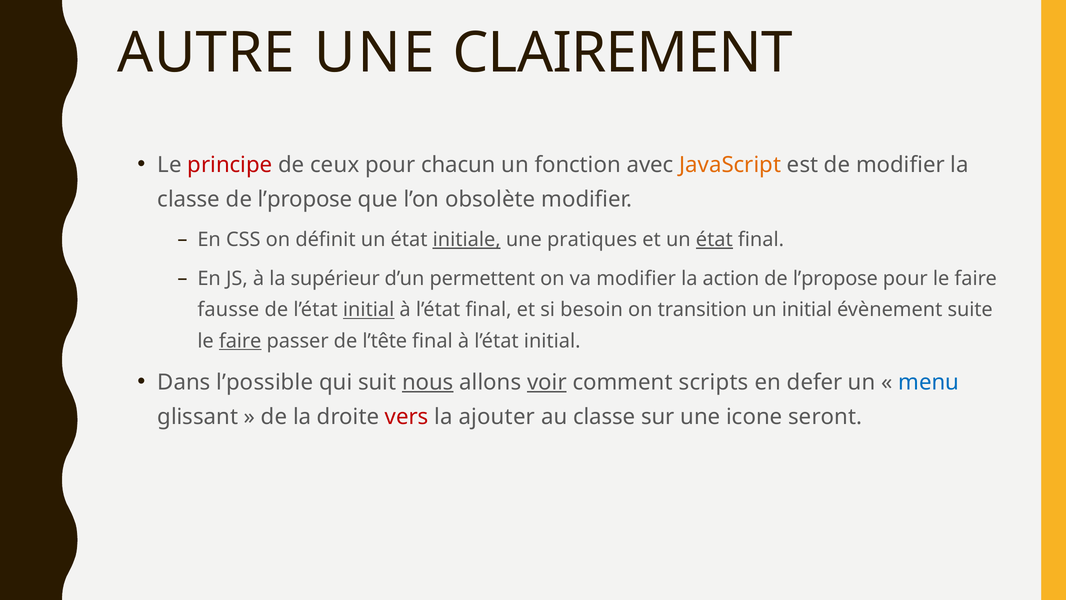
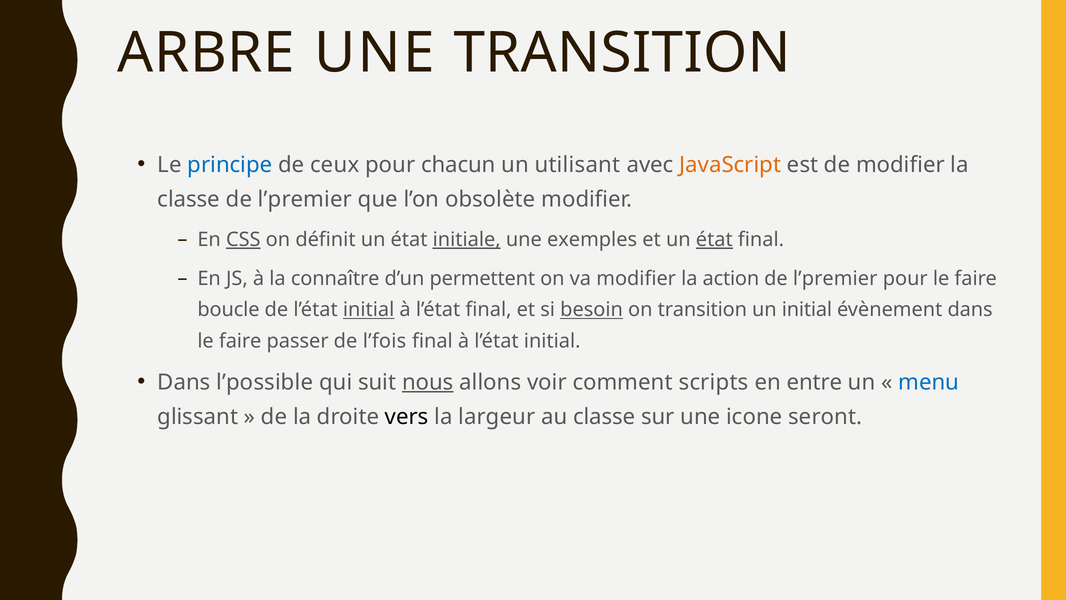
AUTRE: AUTRE -> ARBRE
UNE CLAIREMENT: CLAIREMENT -> TRANSITION
principe colour: red -> blue
fonction: fonction -> utilisant
classe de l’propose: l’propose -> l’premier
CSS underline: none -> present
pratiques: pratiques -> exemples
supérieur: supérieur -> connaître
l’propose at (835, 278): l’propose -> l’premier
fausse: fausse -> boucle
besoin underline: none -> present
évènement suite: suite -> dans
faire at (240, 341) underline: present -> none
l’tête: l’tête -> l’fois
voir underline: present -> none
defer: defer -> entre
vers colour: red -> black
ajouter: ajouter -> largeur
